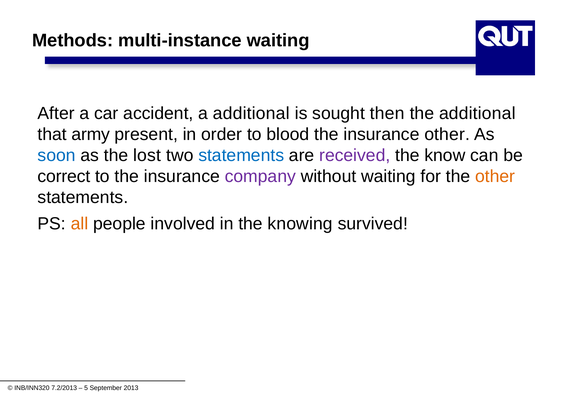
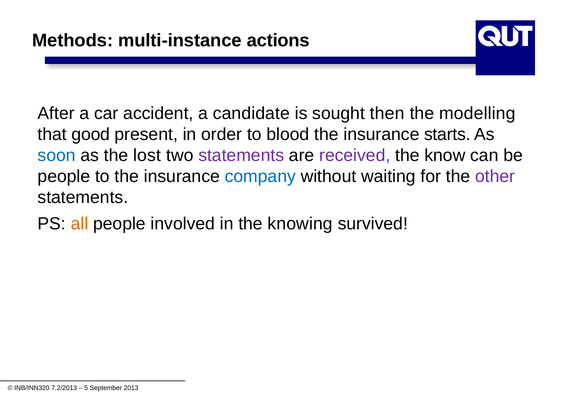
multi-instance waiting: waiting -> actions
a additional: additional -> candidate
the additional: additional -> modelling
army: army -> good
insurance other: other -> starts
statements at (241, 156) colour: blue -> purple
correct at (64, 177): correct -> people
company colour: purple -> blue
other at (495, 177) colour: orange -> purple
